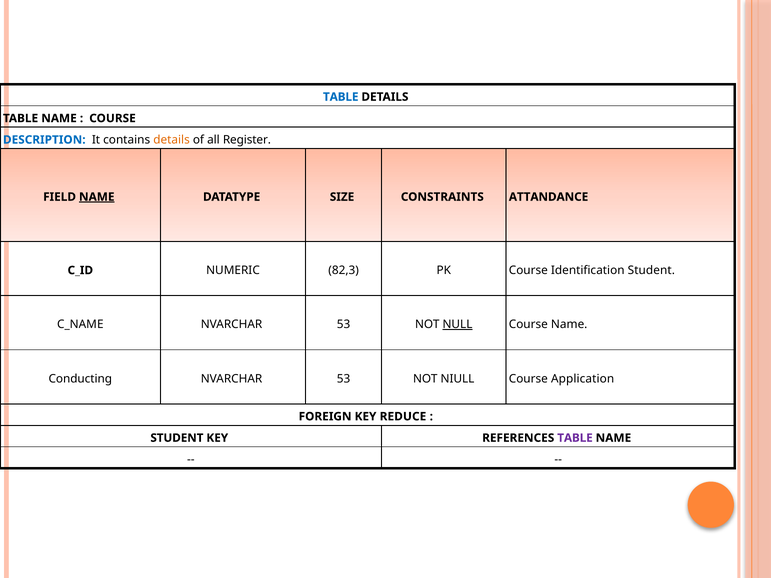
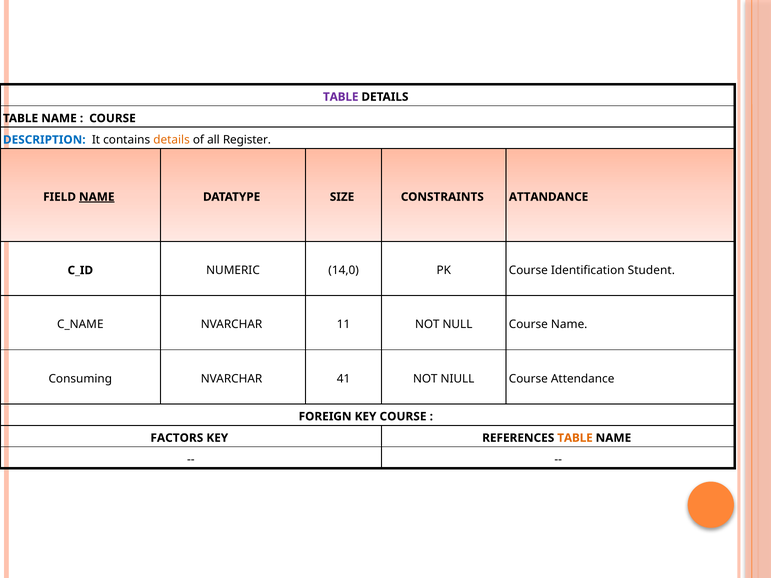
TABLE at (341, 97) colour: blue -> purple
82,3: 82,3 -> 14,0
53 at (344, 325): 53 -> 11
NULL underline: present -> none
Conducting: Conducting -> Consuming
53 at (344, 379): 53 -> 41
Application: Application -> Attendance
KEY REDUCE: REDUCE -> COURSE
STUDENT at (177, 438): STUDENT -> FACTORS
TABLE at (575, 438) colour: purple -> orange
